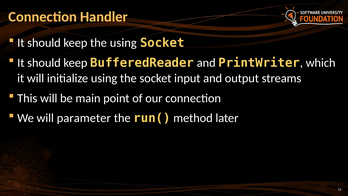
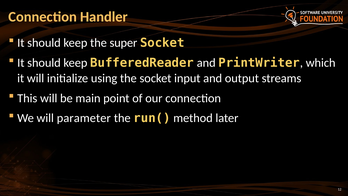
the using: using -> super
